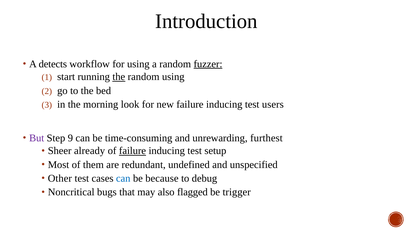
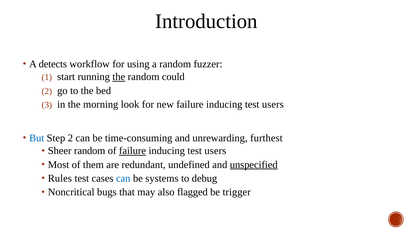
fuzzer underline: present -> none
random using: using -> could
But colour: purple -> blue
Step 9: 9 -> 2
Sheer already: already -> random
setup at (215, 151): setup -> users
unspecified underline: none -> present
Other: Other -> Rules
because: because -> systems
